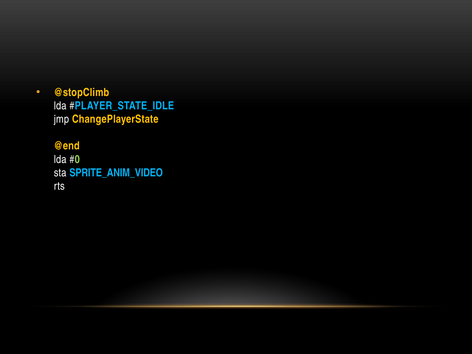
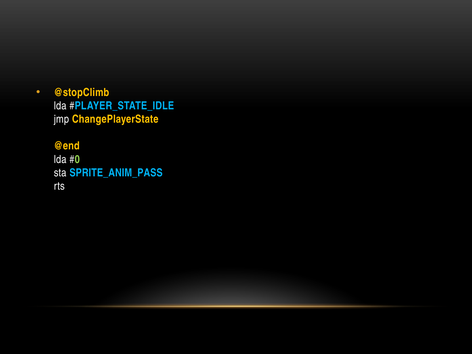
SPRITE_ANIM_VIDEO: SPRITE_ANIM_VIDEO -> SPRITE_ANIM_PASS
